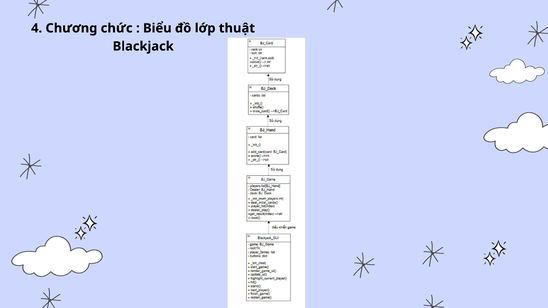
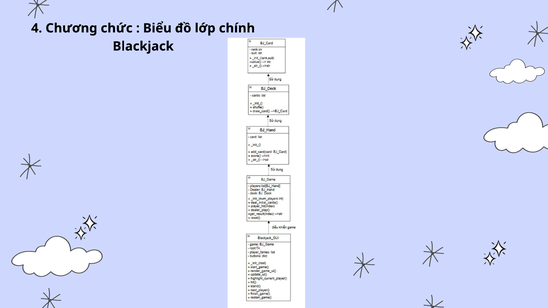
thuật: thuật -> chính
